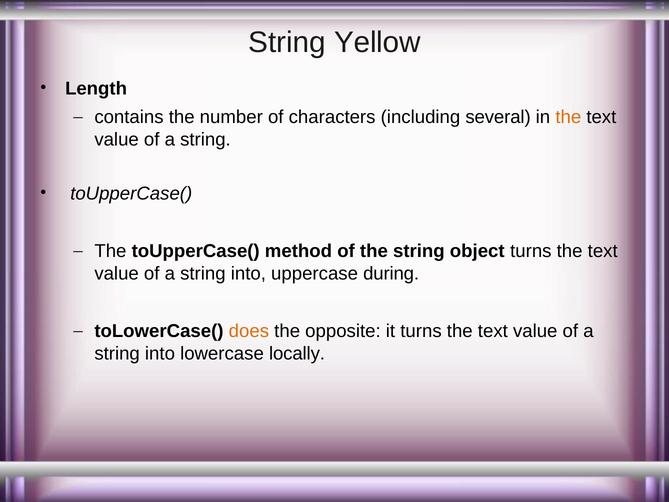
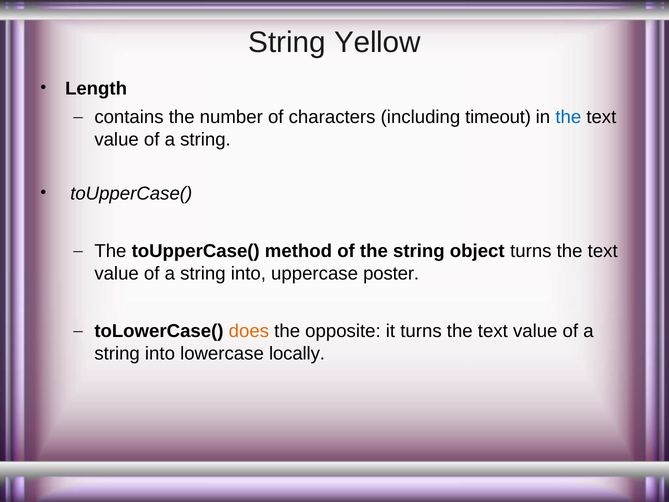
several: several -> timeout
the at (568, 117) colour: orange -> blue
during: during -> poster
